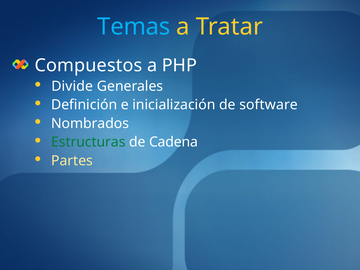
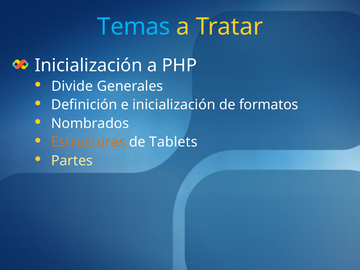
Compuestos at (88, 65): Compuestos -> Inicialización
software: software -> formatos
Estructuras colour: green -> orange
Cadena: Cadena -> Tablets
